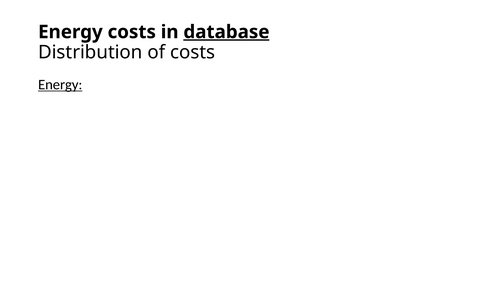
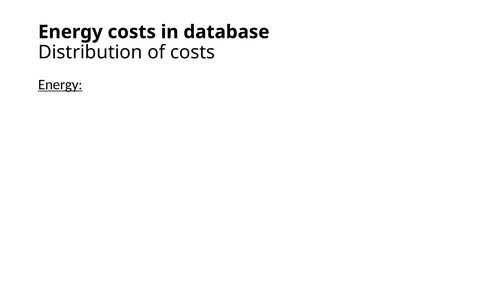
database underline: present -> none
